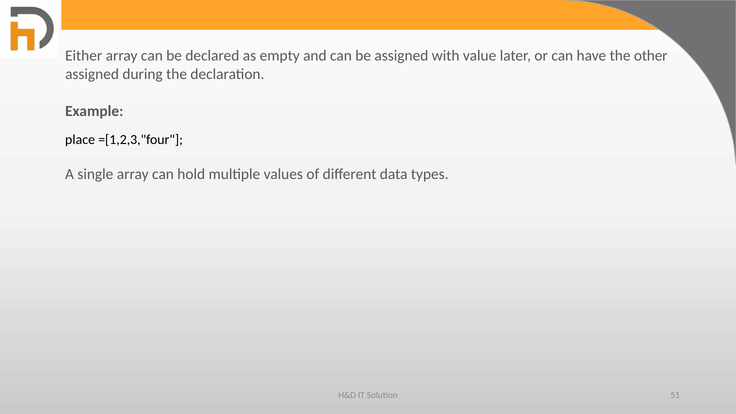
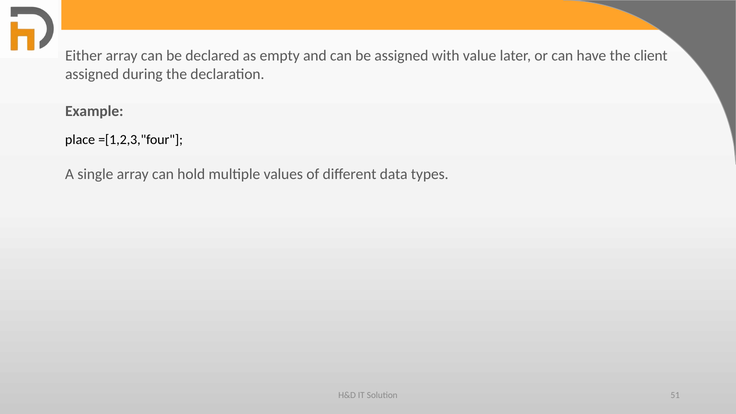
other: other -> client
